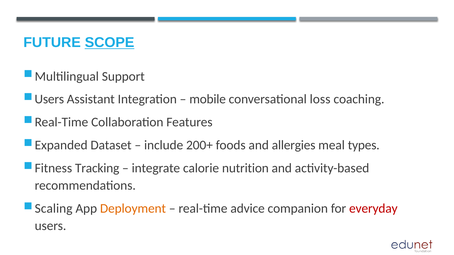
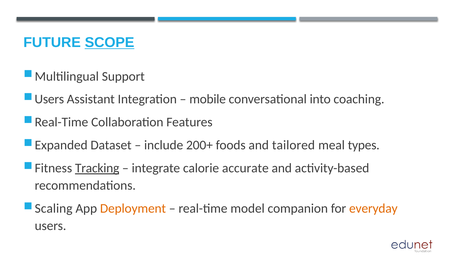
loss: loss -> into
allergies: allergies -> tailored
Tracking underline: none -> present
nutrition: nutrition -> accurate
advice: advice -> model
everyday colour: red -> orange
